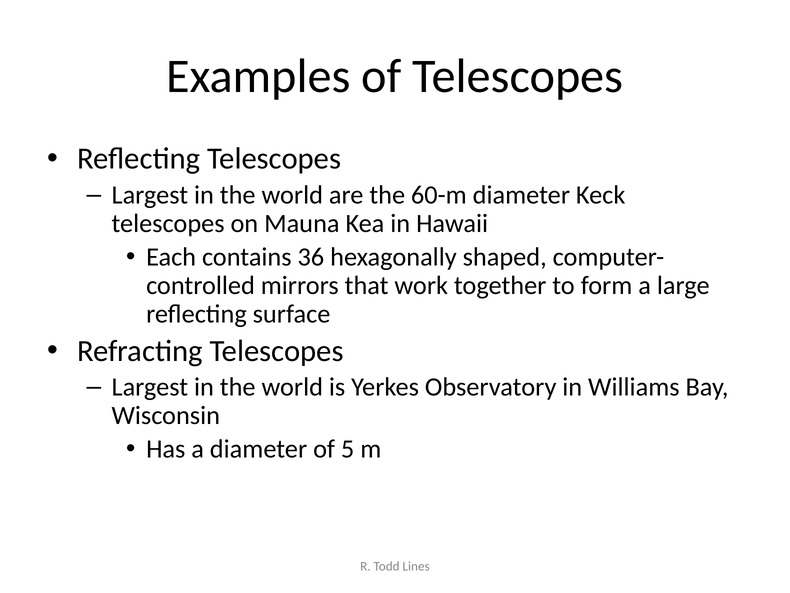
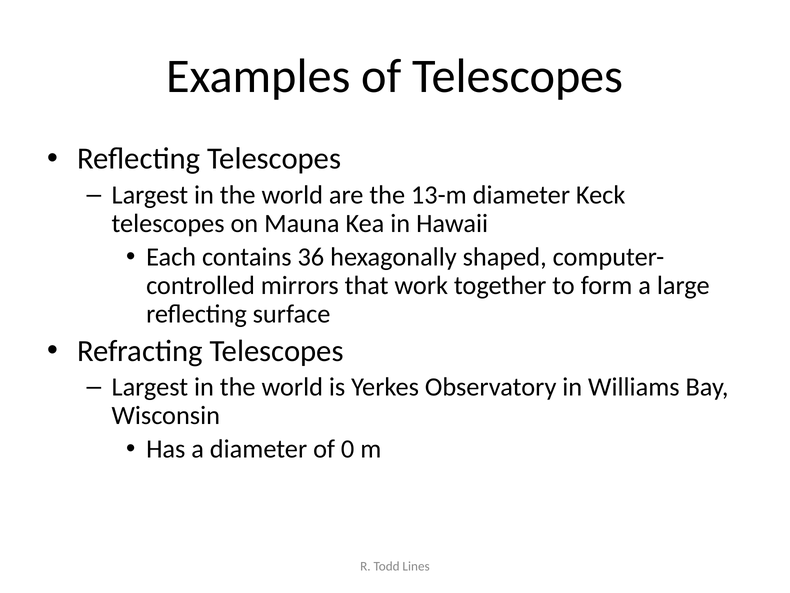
60-m: 60-m -> 13-m
5: 5 -> 0
